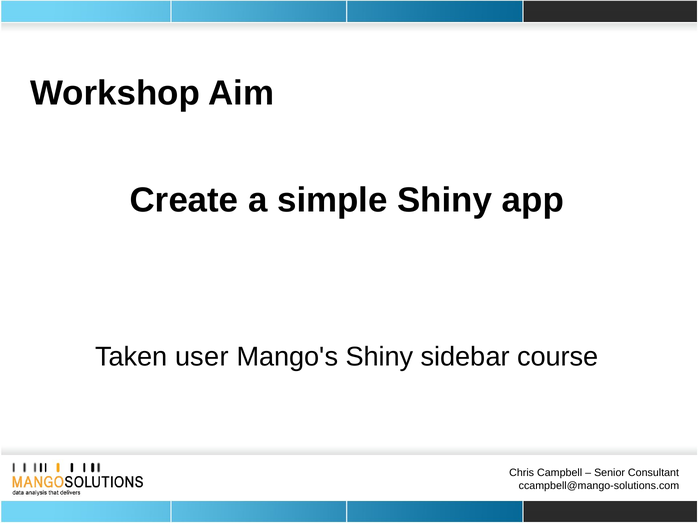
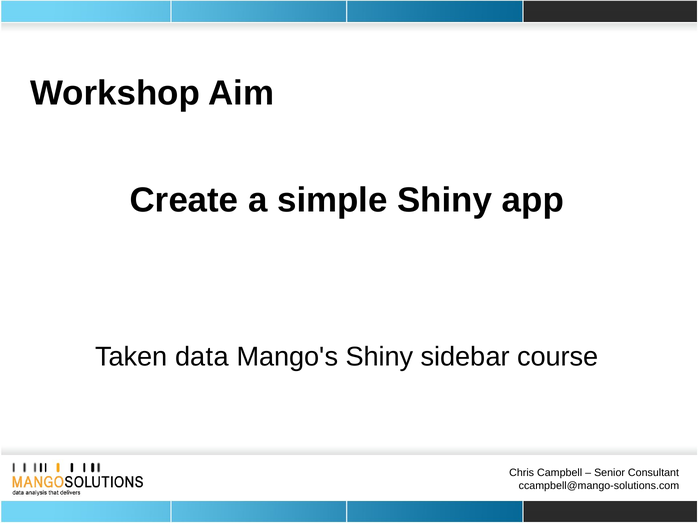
user: user -> data
